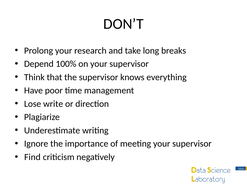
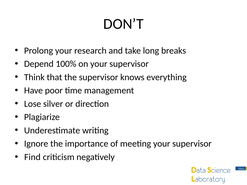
write: write -> silver
